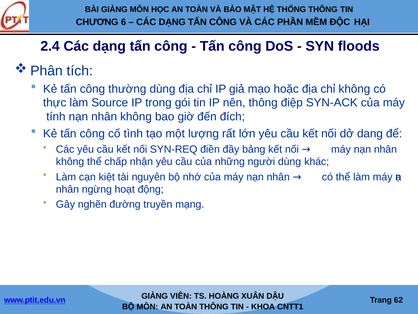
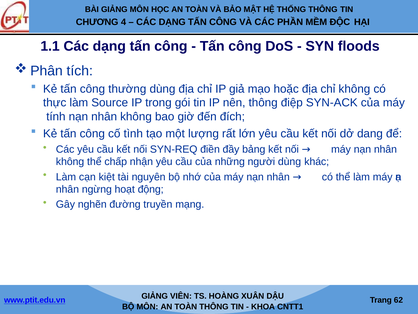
6: 6 -> 4
2.4: 2.4 -> 1.1
